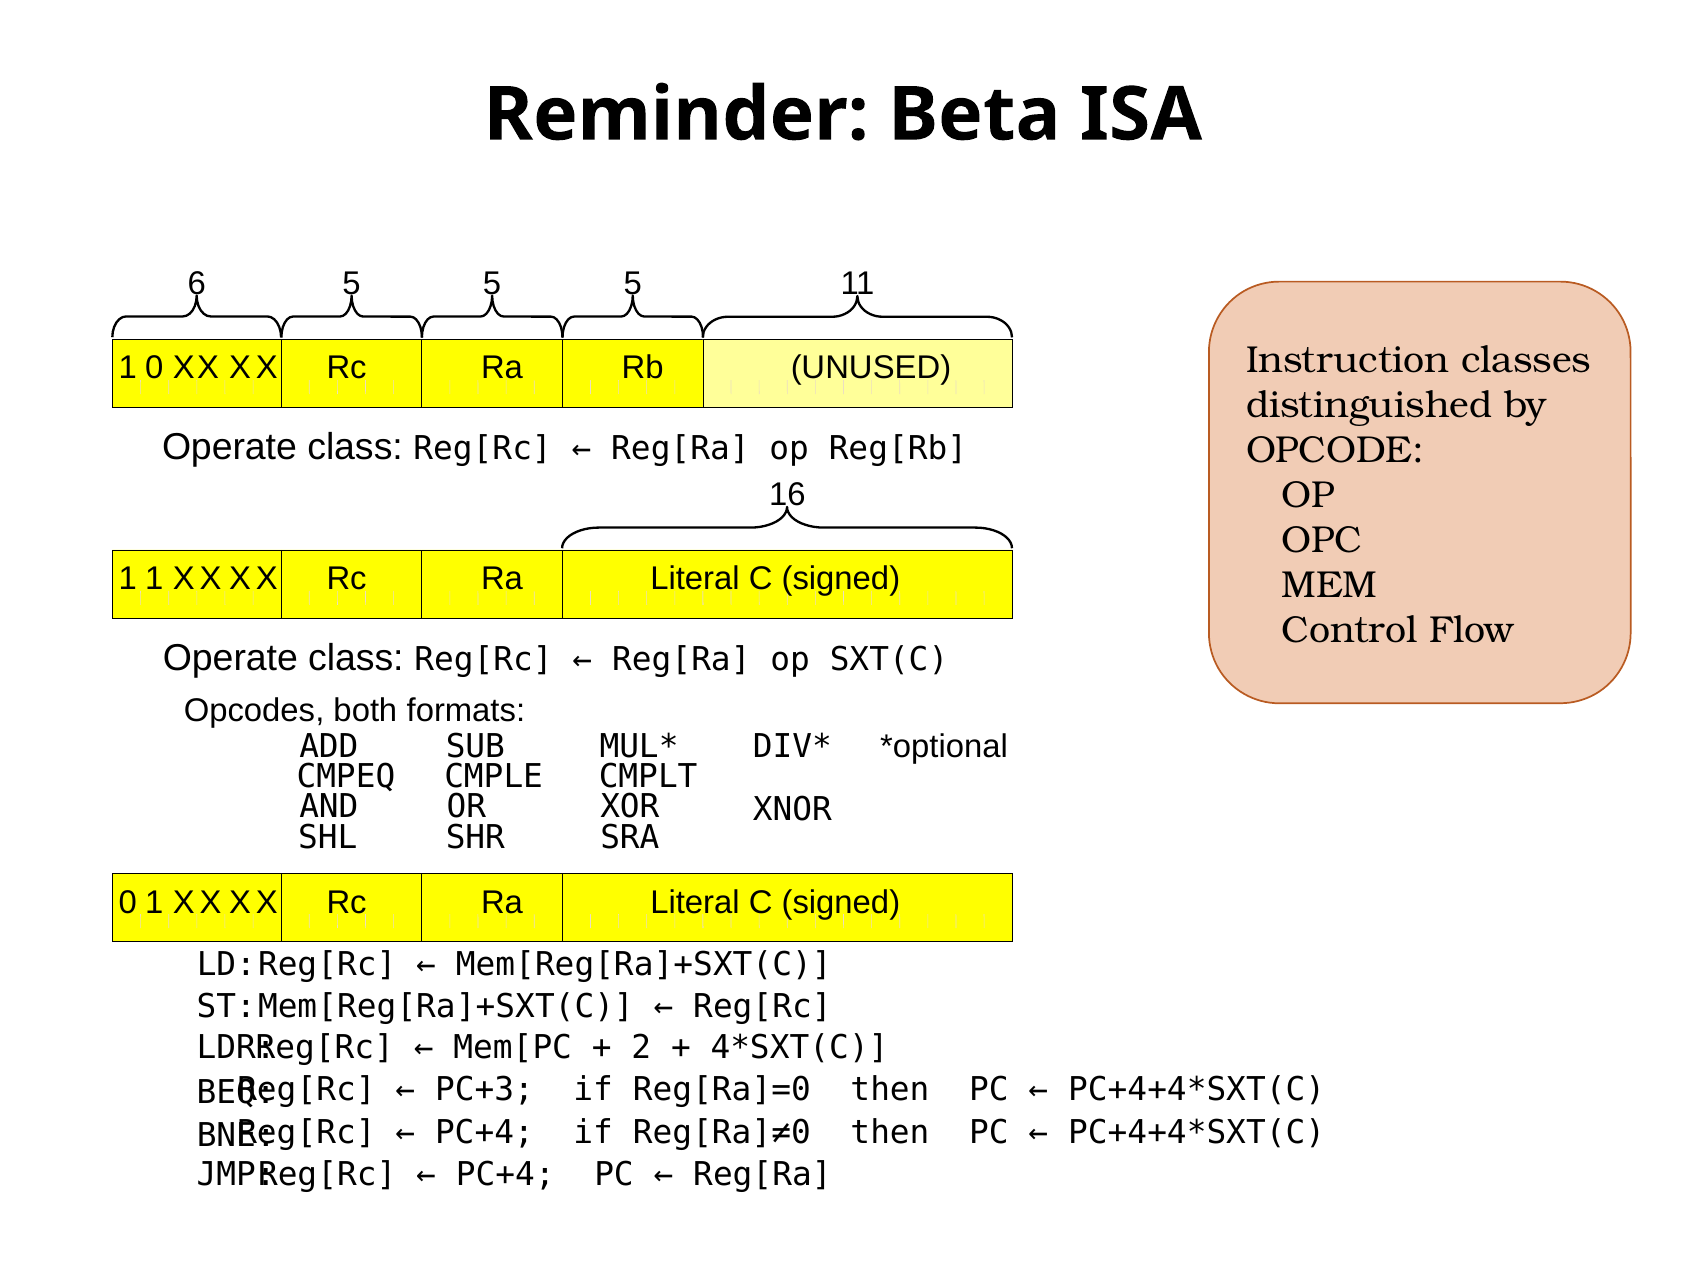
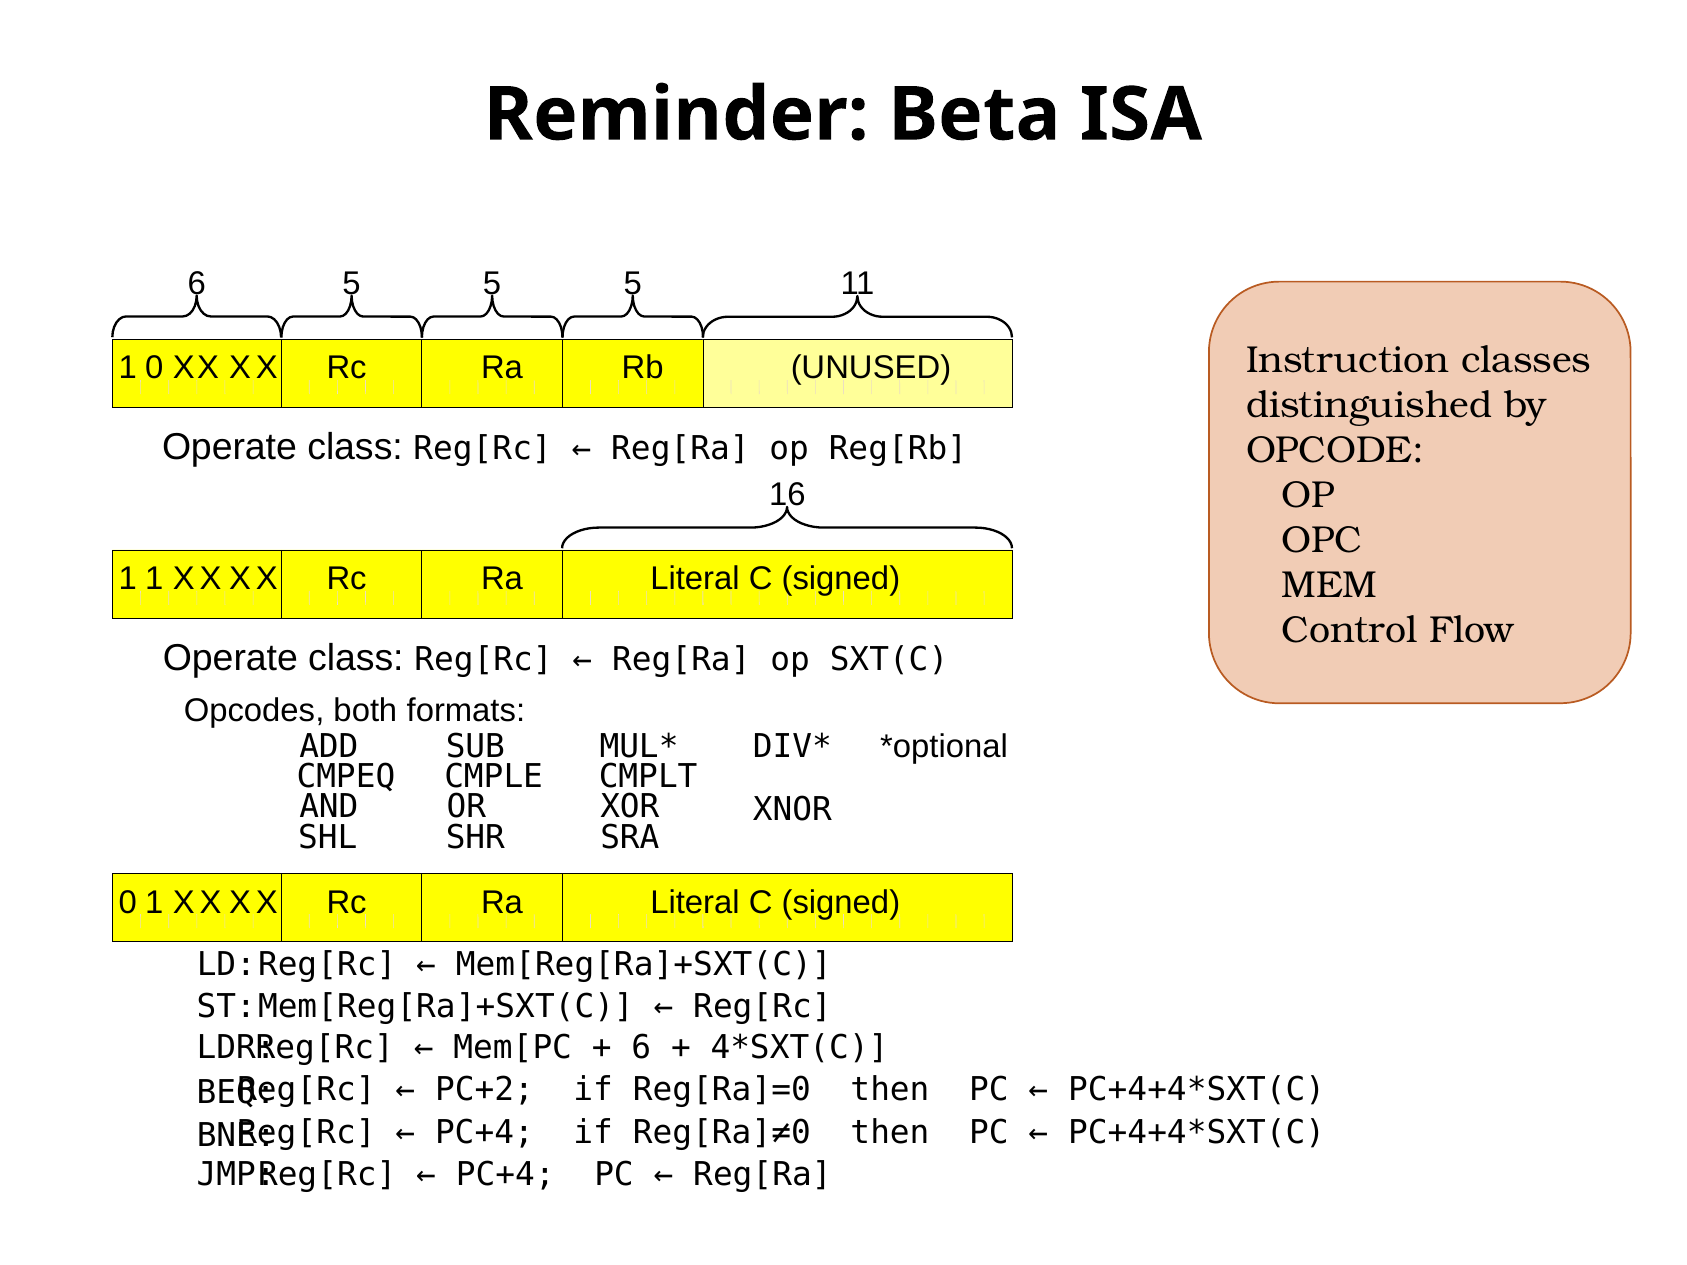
2 at (641, 1048): 2 -> 6
PC+3: PC+3 -> PC+2
